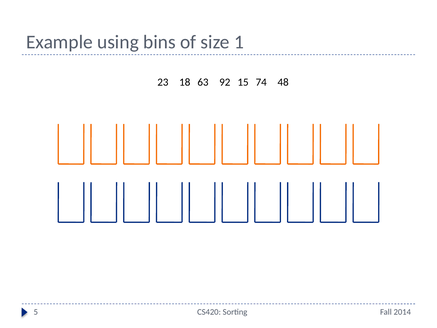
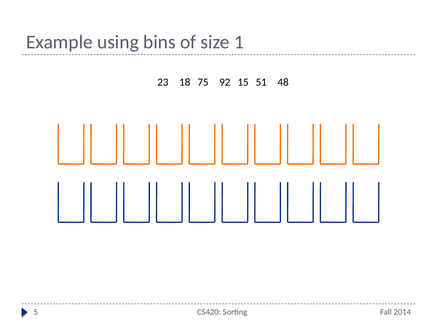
63: 63 -> 75
74: 74 -> 51
